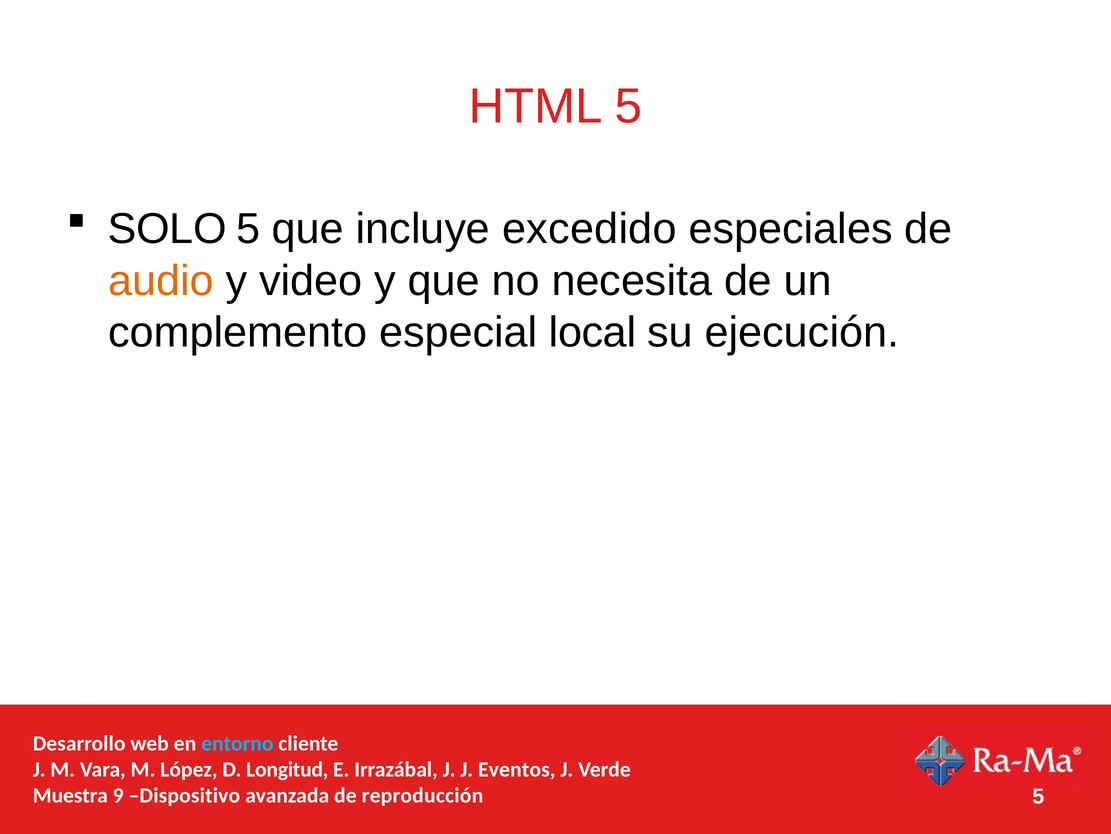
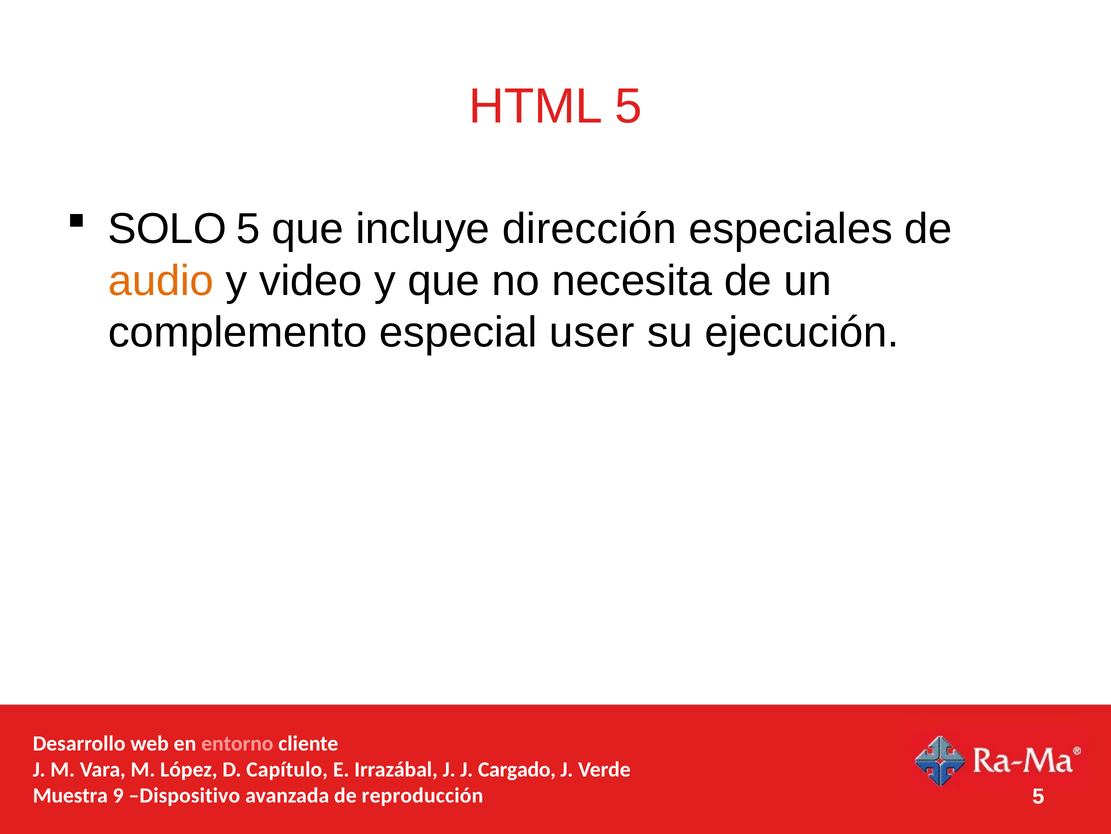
excedido: excedido -> dirección
local: local -> user
entorno colour: light blue -> pink
Longitud: Longitud -> Capítulo
Eventos: Eventos -> Cargado
